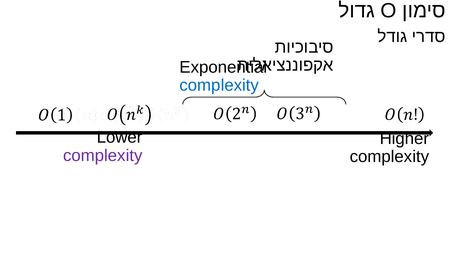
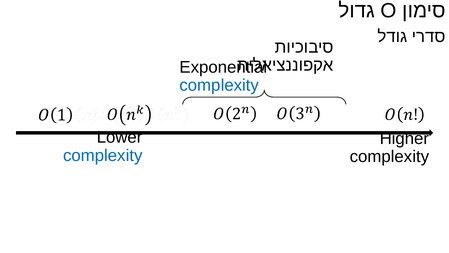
complexity at (103, 155) colour: purple -> blue
